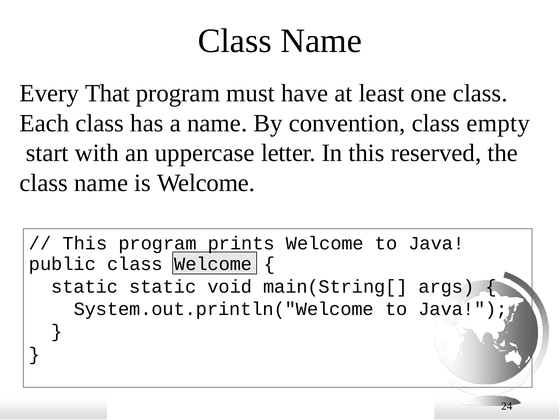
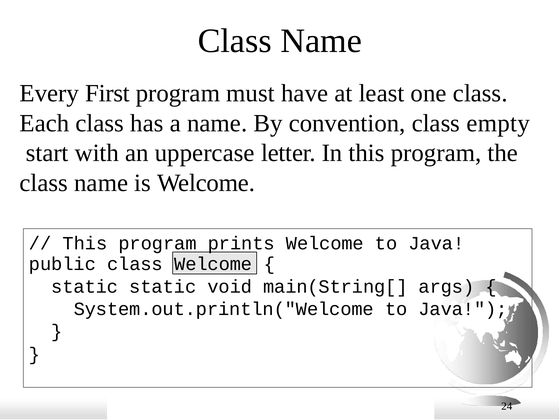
That: That -> First
In this reserved: reserved -> program
